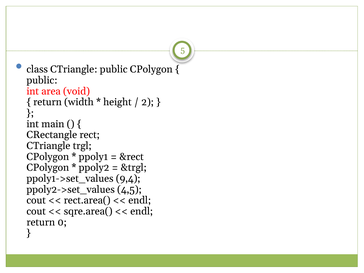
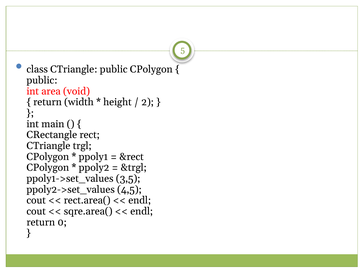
9,4: 9,4 -> 3,5
